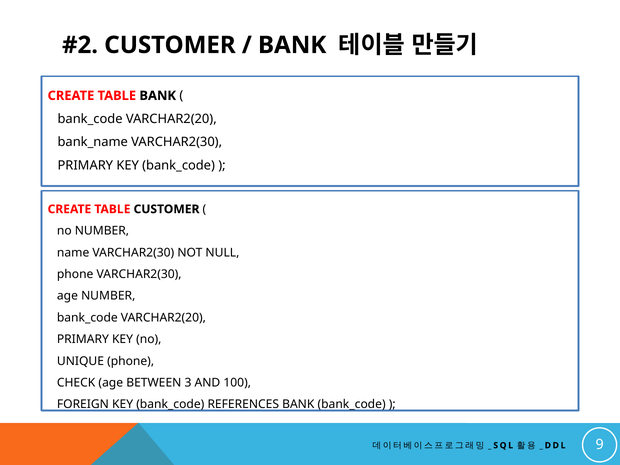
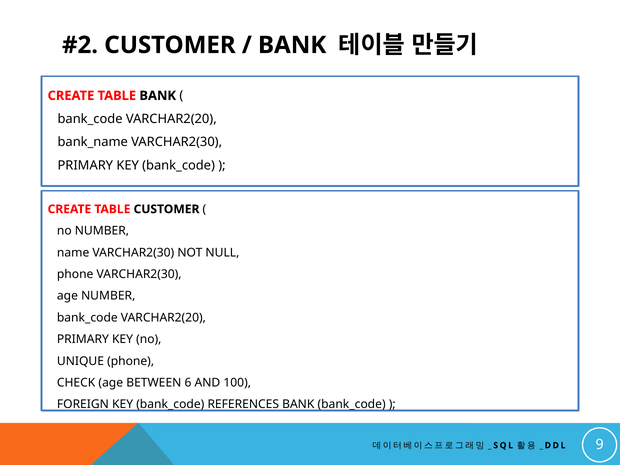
3: 3 -> 6
